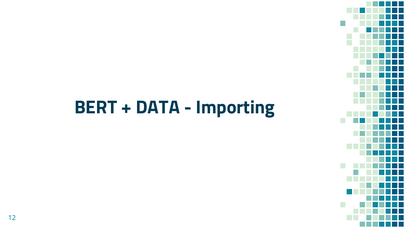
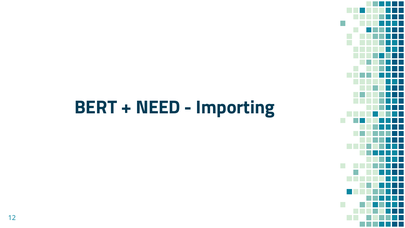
DATA: DATA -> NEED
